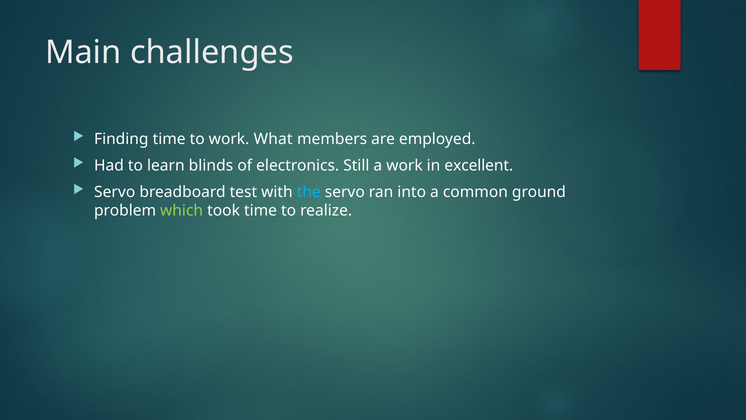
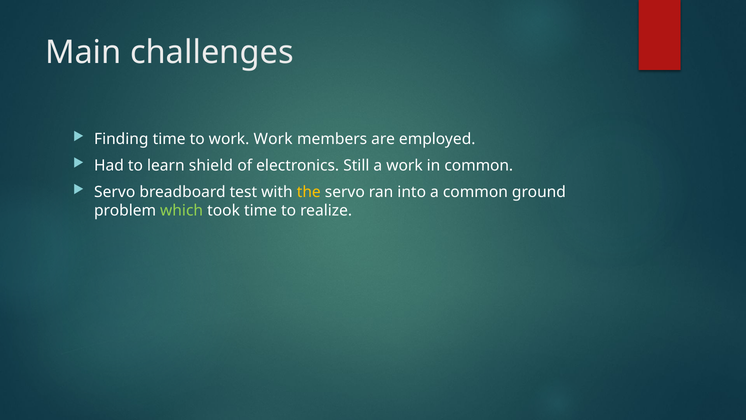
work What: What -> Work
blinds: blinds -> shield
in excellent: excellent -> common
the colour: light blue -> yellow
